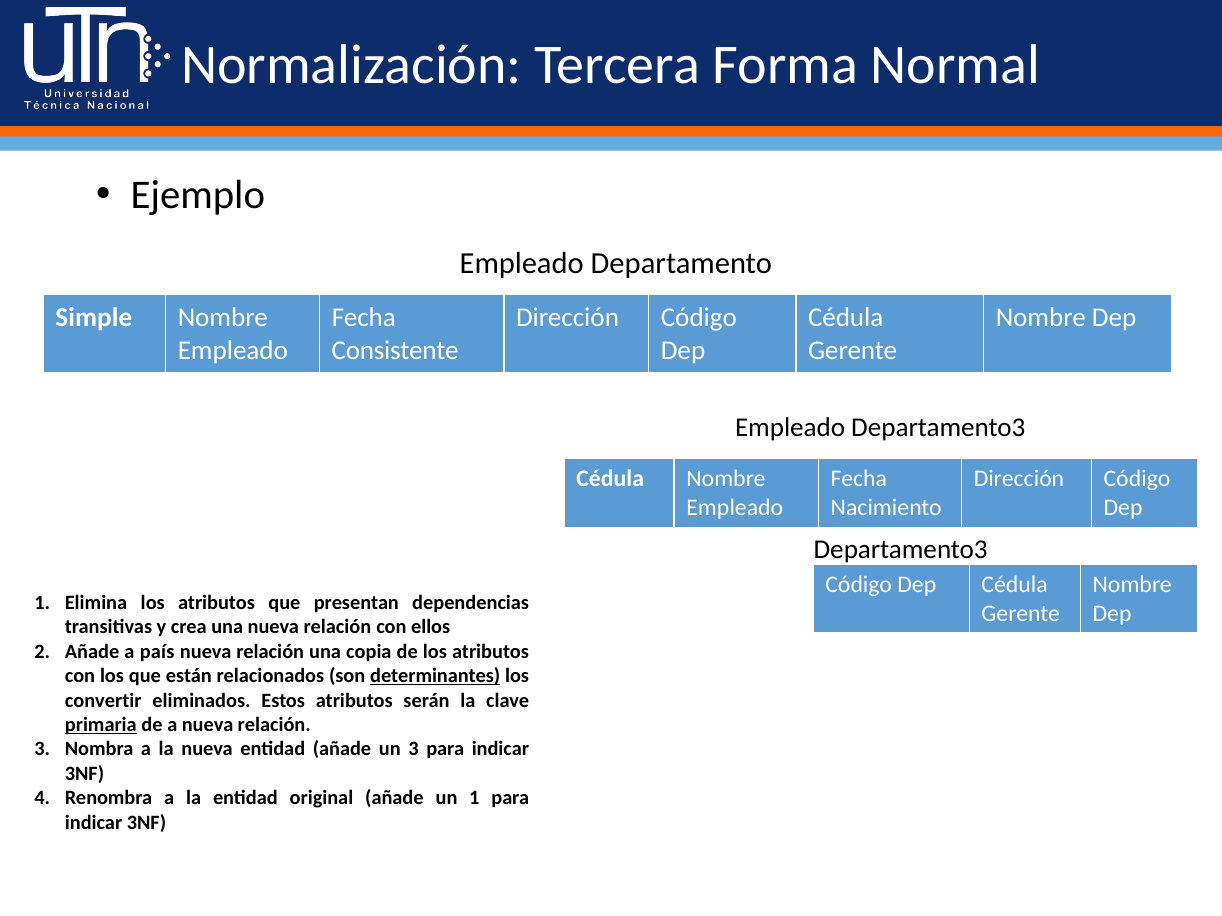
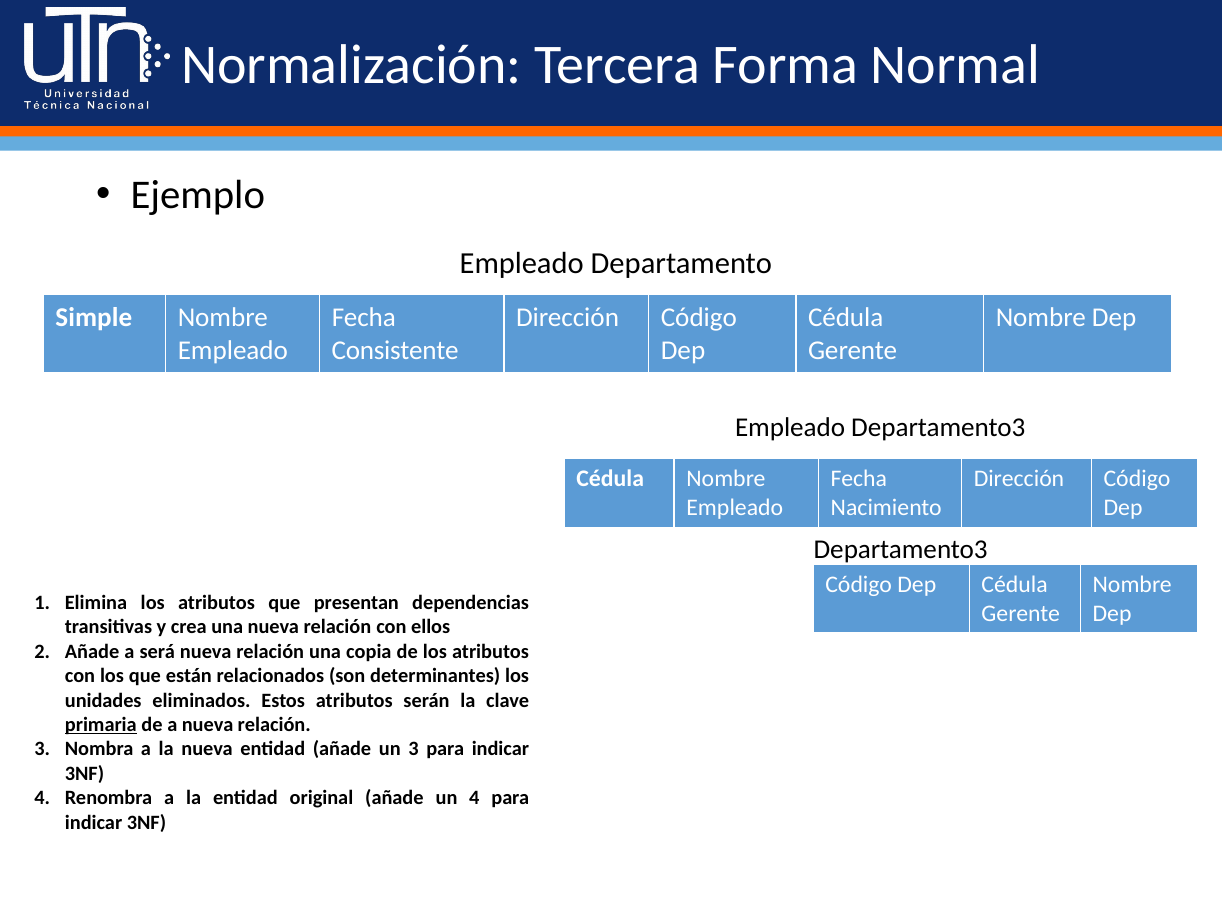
país: país -> será
determinantes underline: present -> none
convertir: convertir -> unidades
un 1: 1 -> 4
